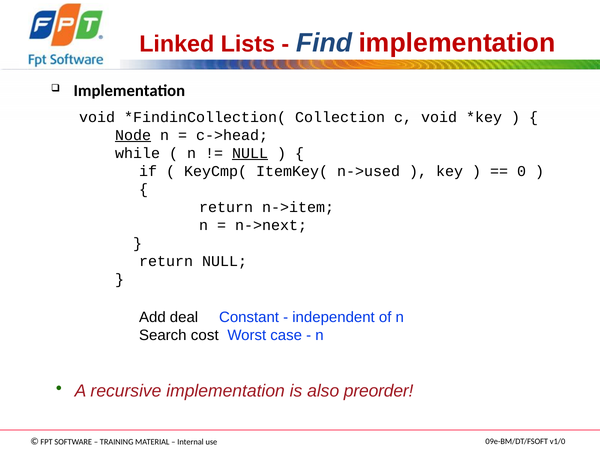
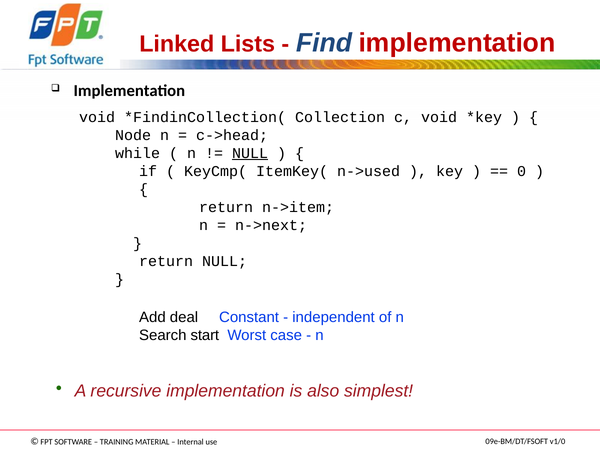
Node underline: present -> none
cost: cost -> start
preorder: preorder -> simplest
